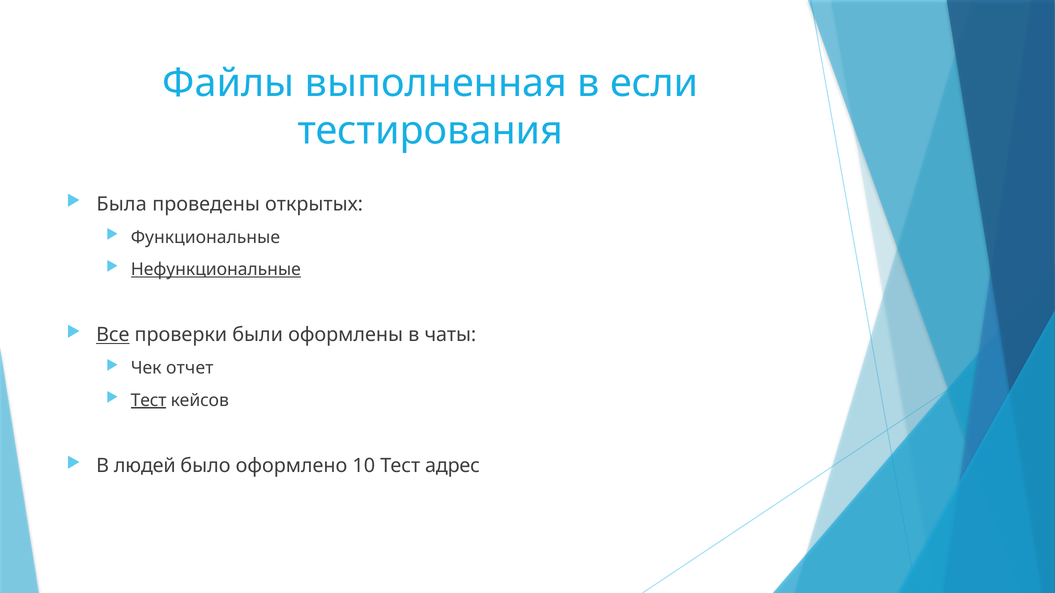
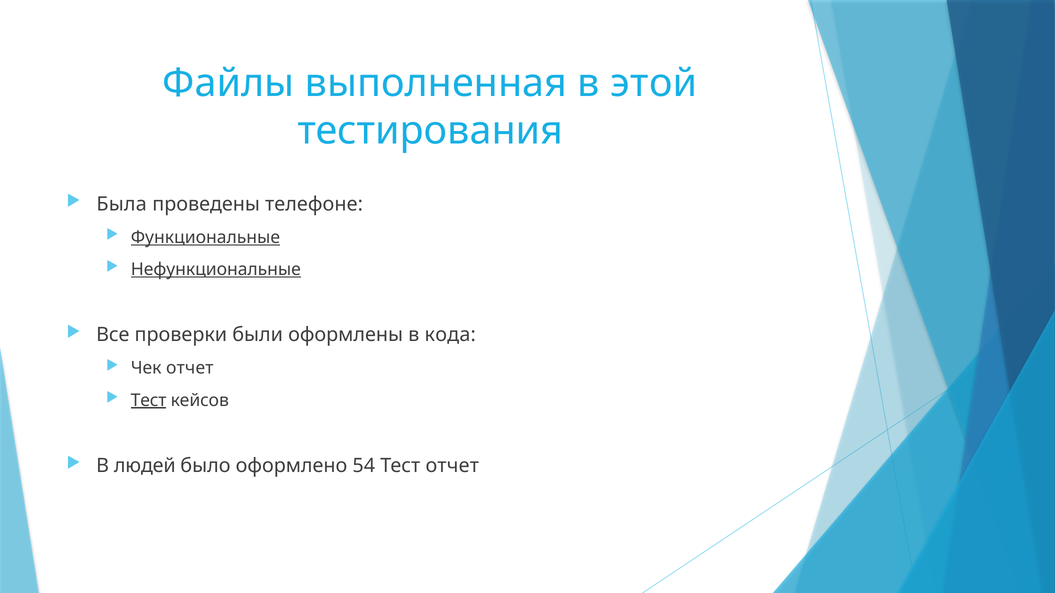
если: если -> этой
открытых: открытых -> телефоне
Функциональные underline: none -> present
Все underline: present -> none
чаты: чаты -> кода
10: 10 -> 54
Тест адрес: адрес -> отчет
